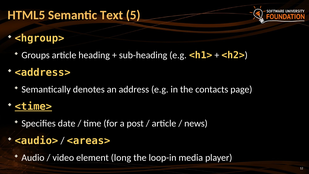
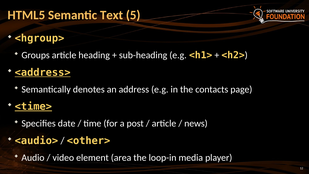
<address> underline: none -> present
<areas>: <areas> -> <other>
long: long -> area
